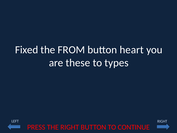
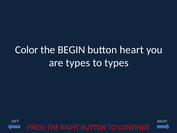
Fixed: Fixed -> Color
FROM: FROM -> BEGIN
are these: these -> types
